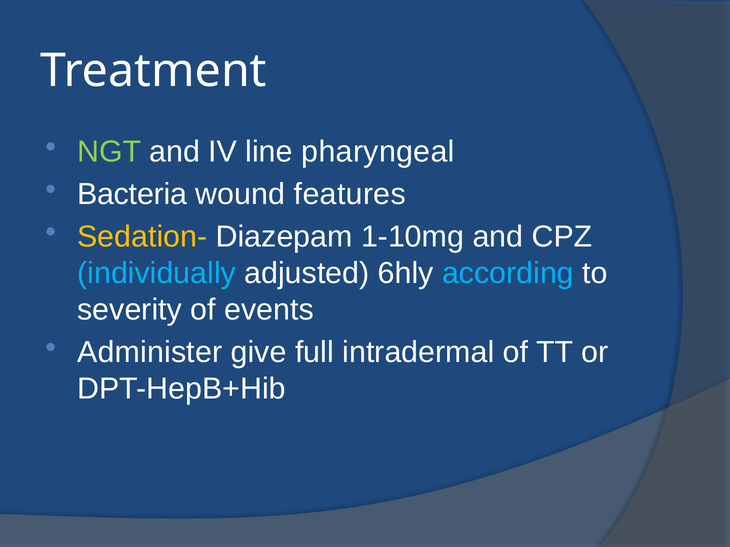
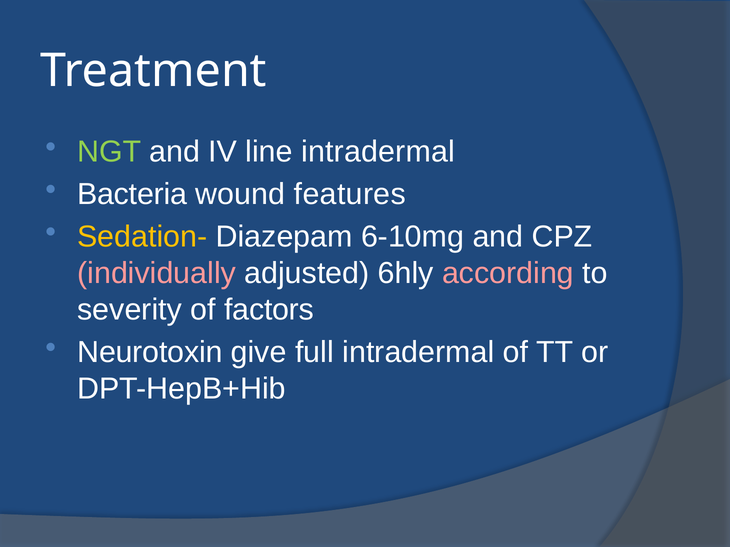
line pharyngeal: pharyngeal -> intradermal
1-10mg: 1-10mg -> 6-10mg
individually colour: light blue -> pink
according colour: light blue -> pink
events: events -> factors
Administer: Administer -> Neurotoxin
